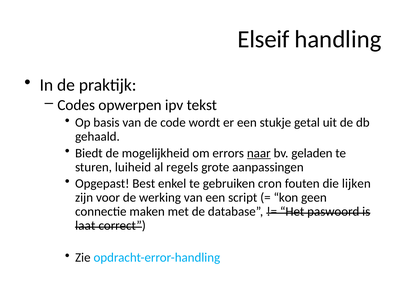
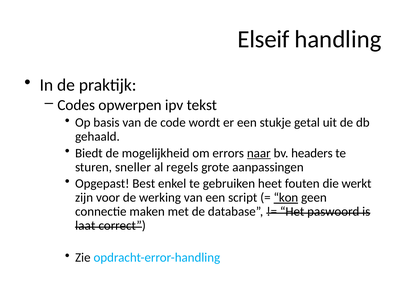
geladen: geladen -> headers
luiheid: luiheid -> sneller
cron: cron -> heet
lijken: lijken -> werkt
kon underline: none -> present
